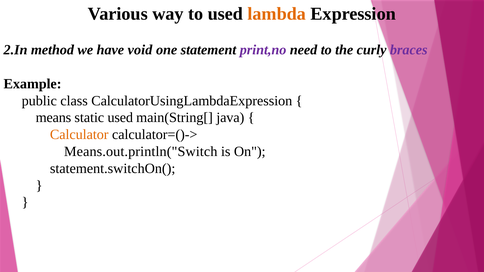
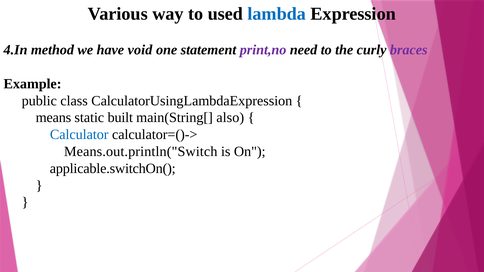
lambda colour: orange -> blue
2.In: 2.In -> 4.In
static used: used -> built
java: java -> also
Calculator colour: orange -> blue
statement.switchOn(: statement.switchOn( -> applicable.switchOn(
